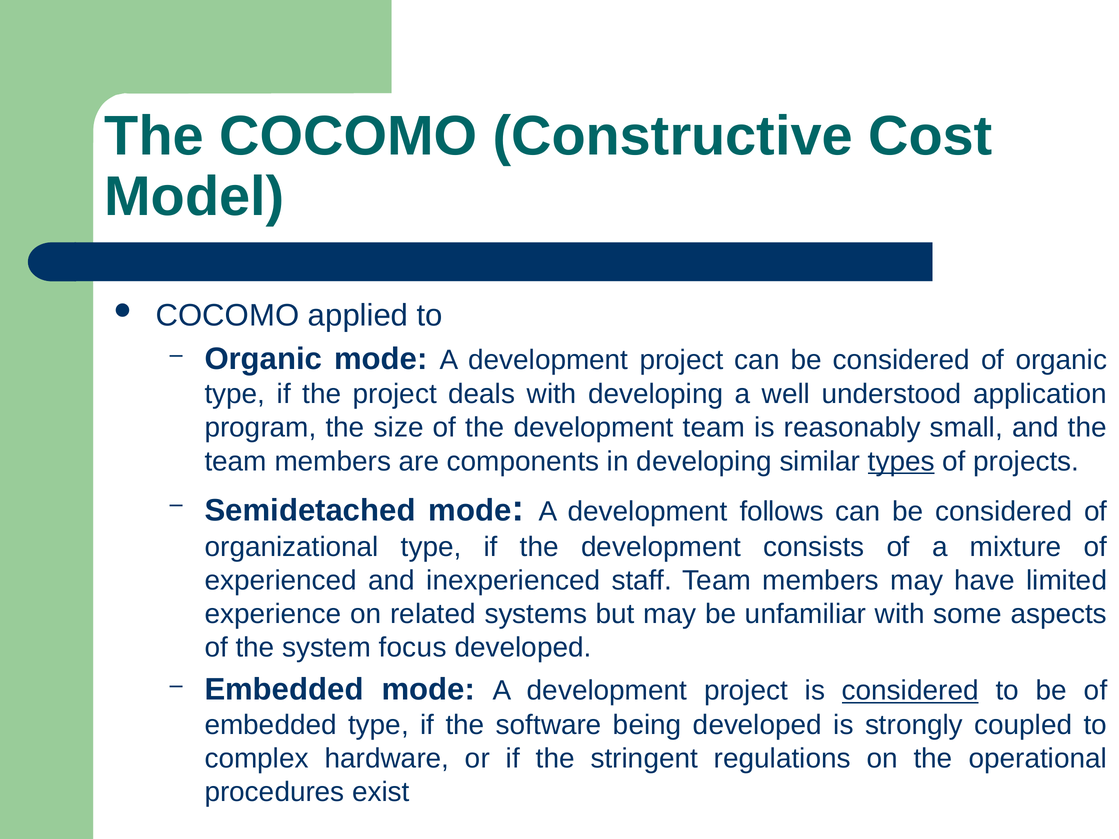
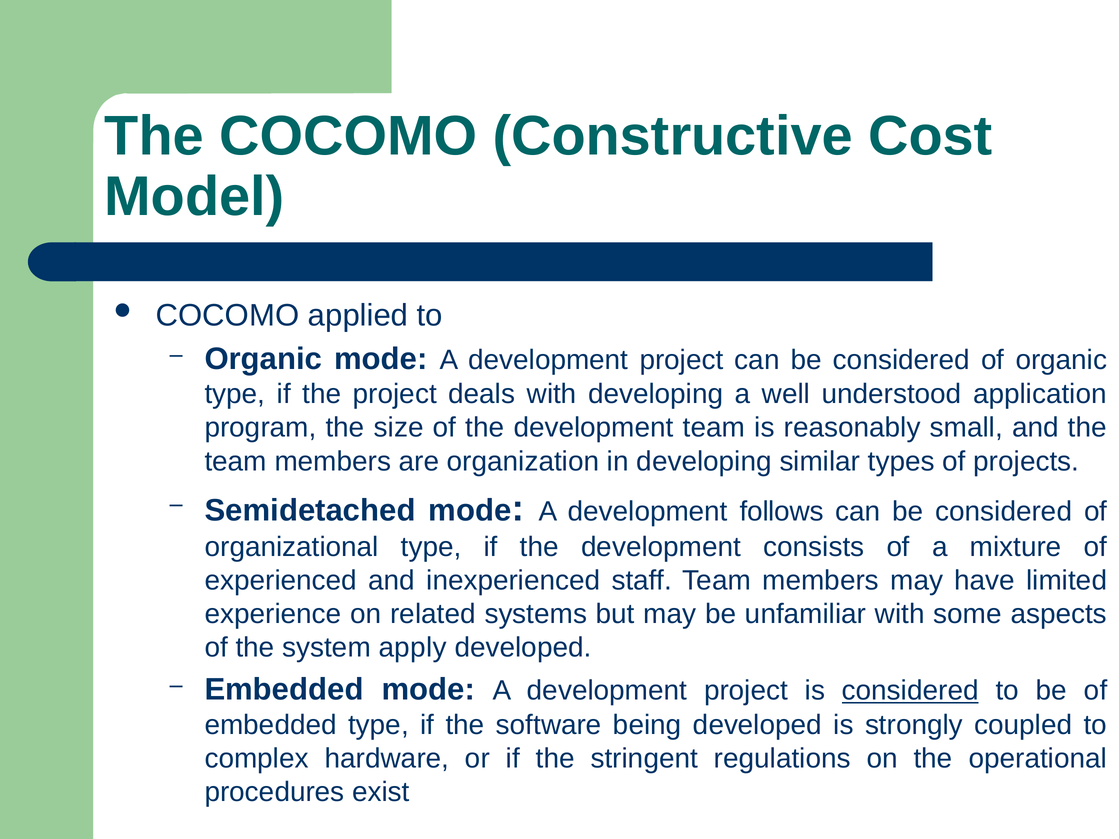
components: components -> organization
types underline: present -> none
focus: focus -> apply
